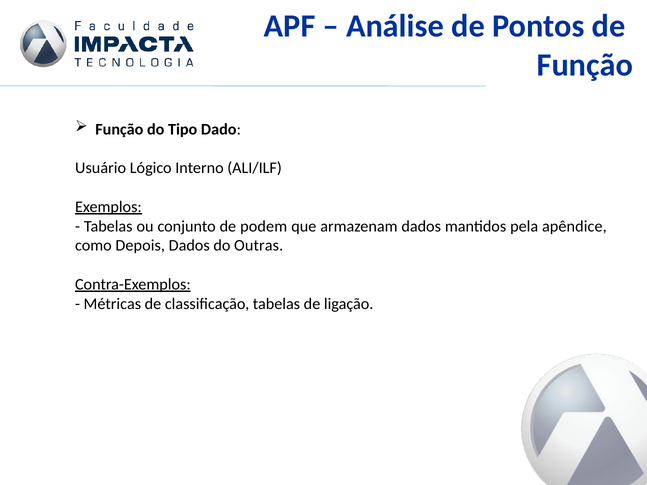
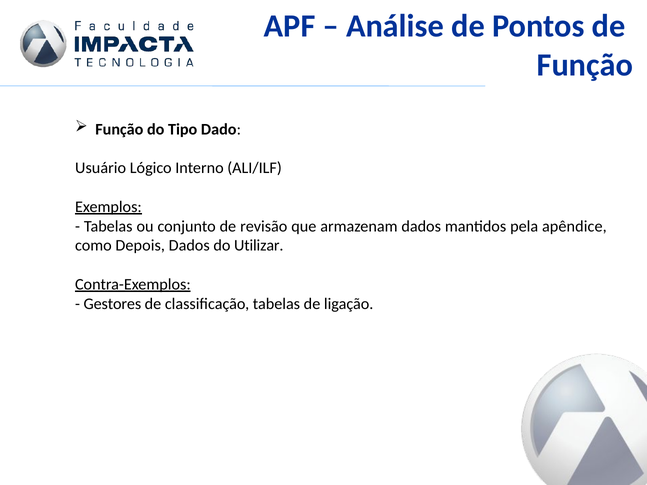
podem: podem -> revisão
Outras: Outras -> Utilizar
Métricas: Métricas -> Gestores
